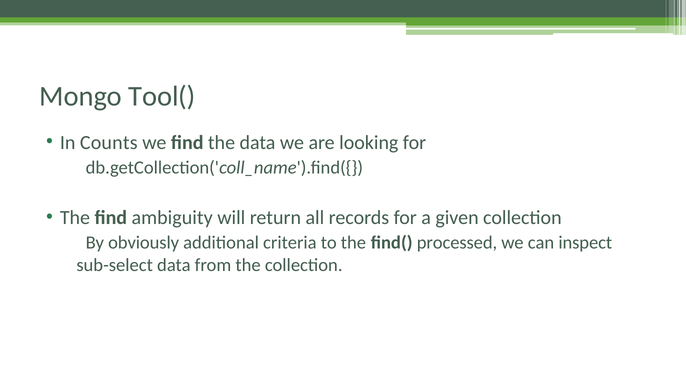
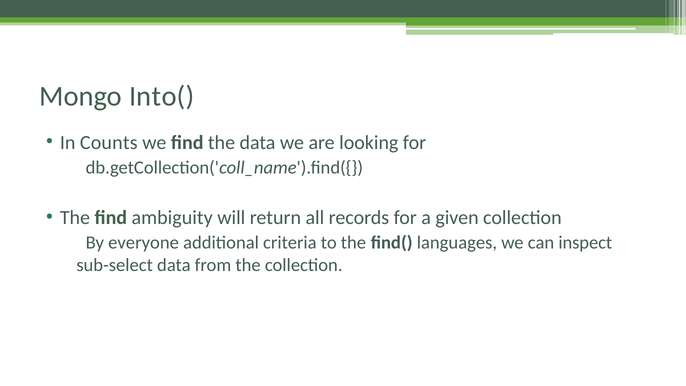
Tool(: Tool( -> Into(
obviously: obviously -> everyone
processed: processed -> languages
